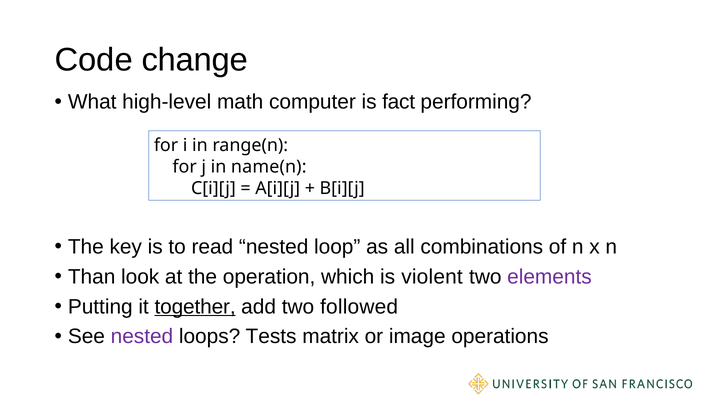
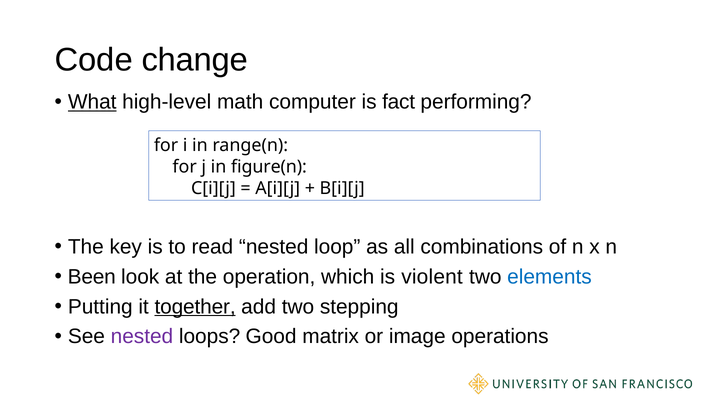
What underline: none -> present
name(n: name(n -> figure(n
Than: Than -> Been
elements colour: purple -> blue
followed: followed -> stepping
Tests: Tests -> Good
